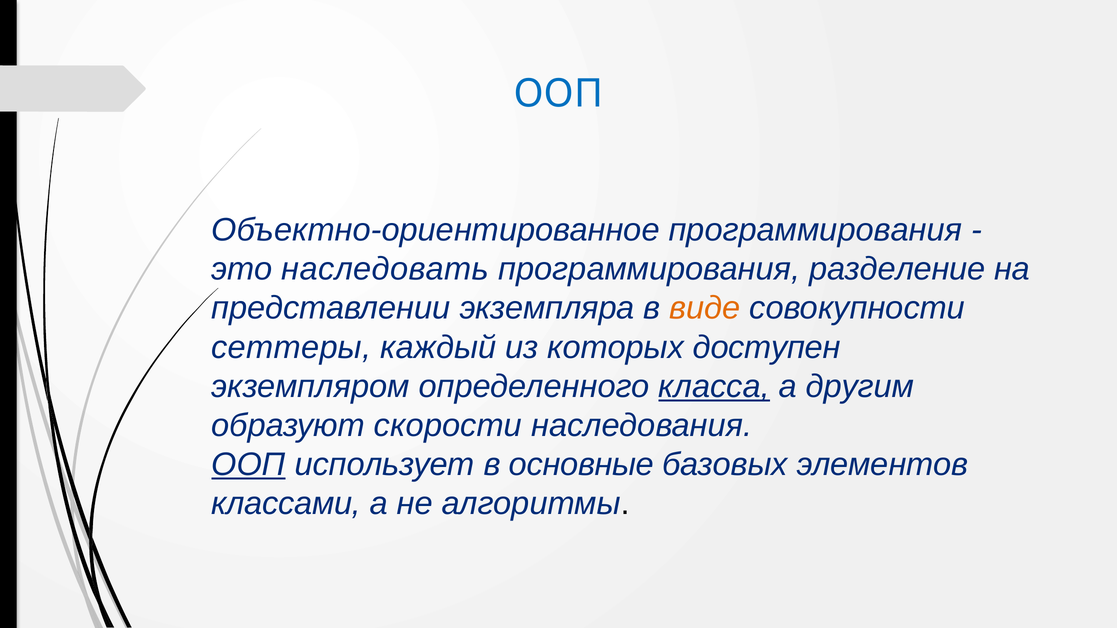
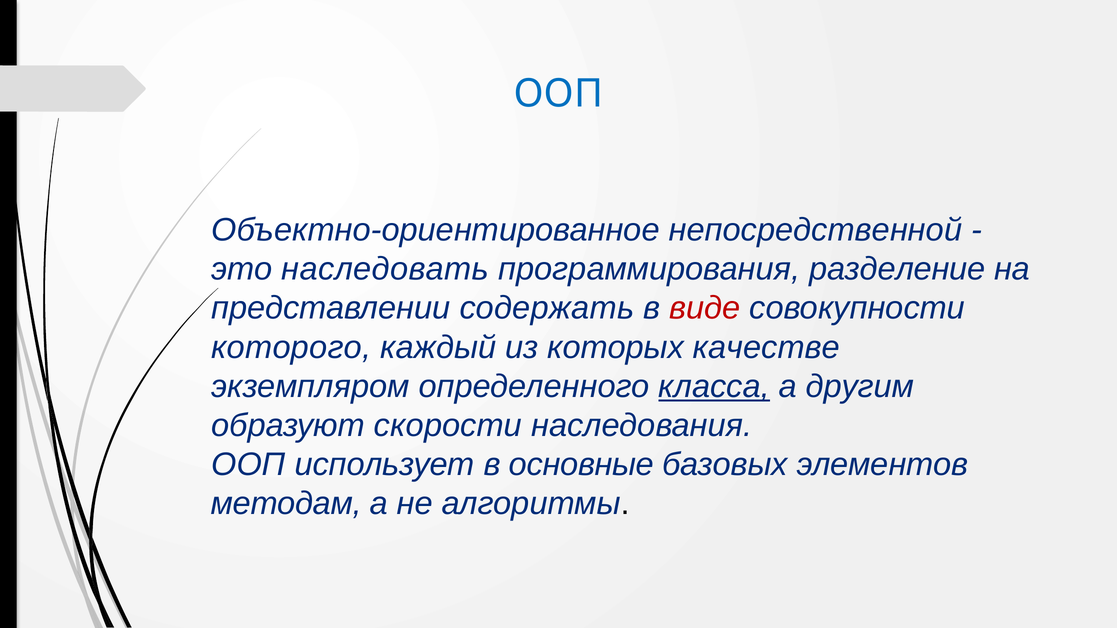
Объектно-ориентированное программирования: программирования -> непосредственной
экземпляра: экземпляра -> содержать
виде colour: orange -> red
сеттеры: сеттеры -> которого
доступен: доступен -> качестве
ООП at (248, 465) underline: present -> none
классами: классами -> методам
